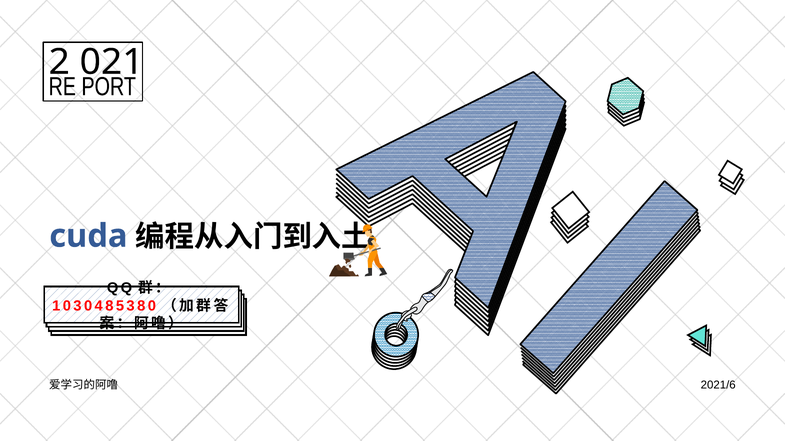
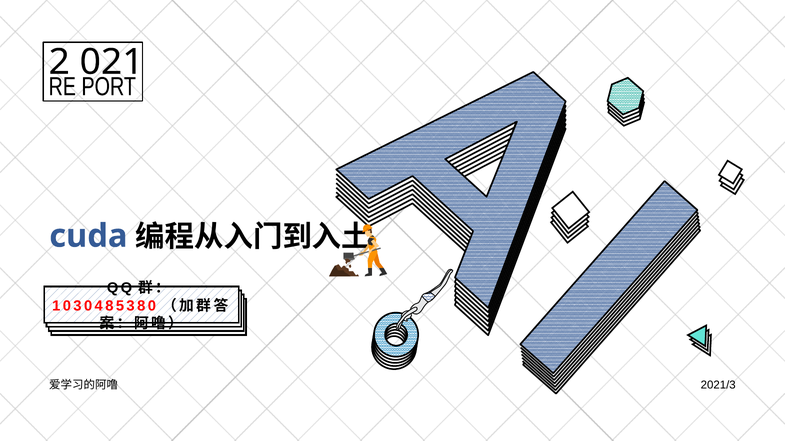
2021/6: 2021/6 -> 2021/3
